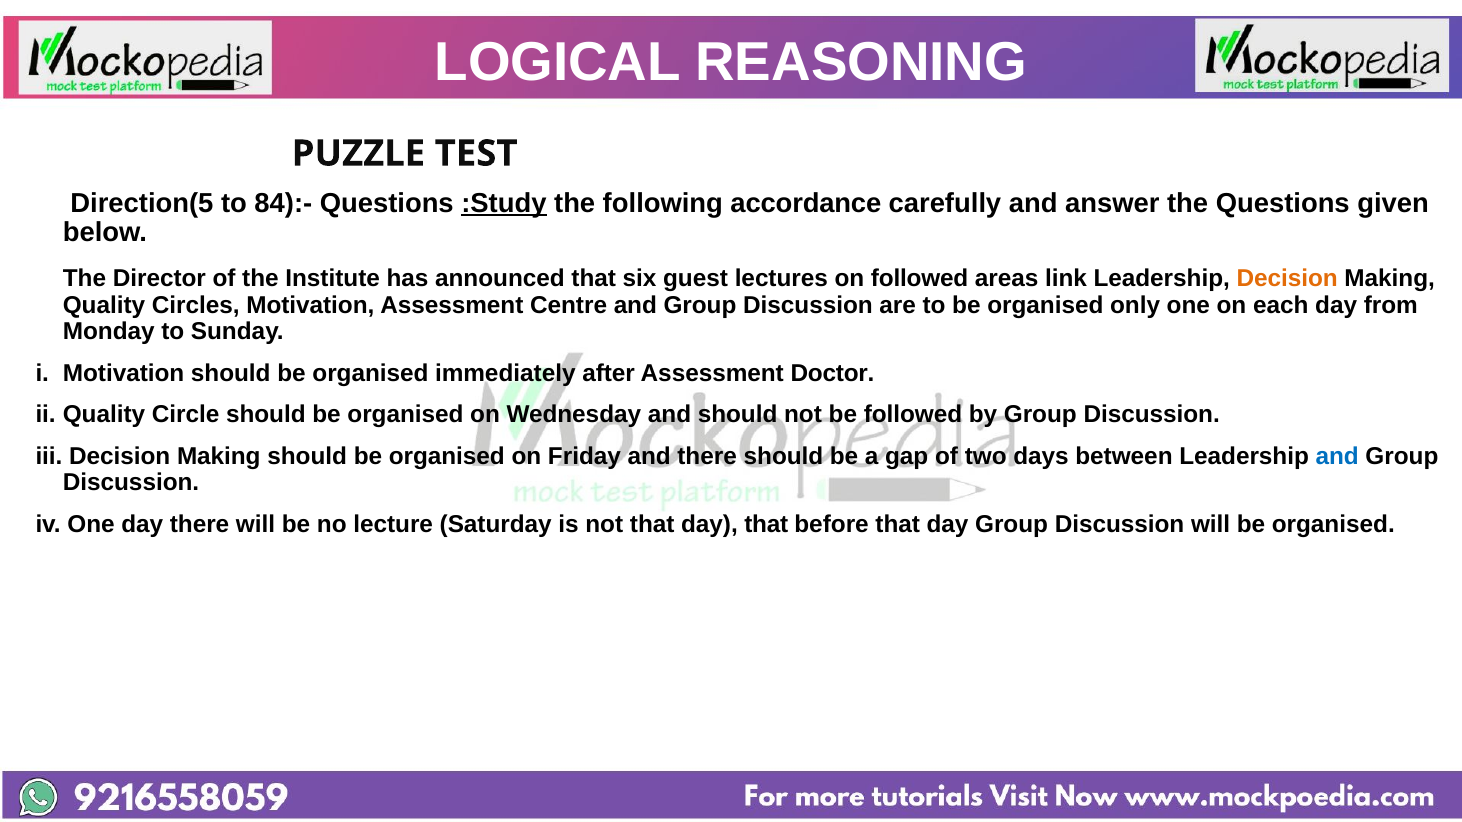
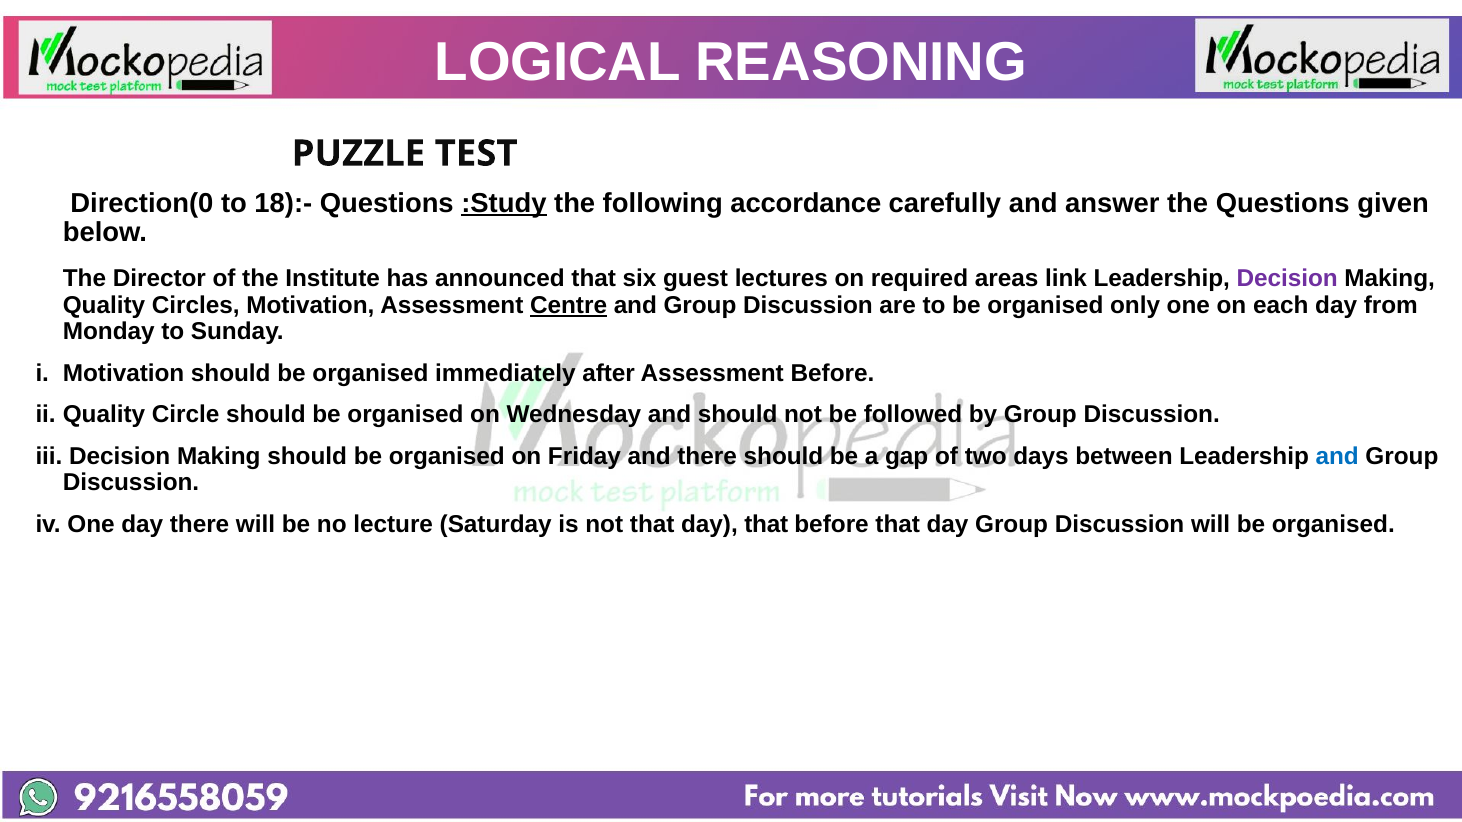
Direction(5: Direction(5 -> Direction(0
84):-: 84):- -> 18):-
on followed: followed -> required
Decision at (1287, 279) colour: orange -> purple
Centre underline: none -> present
Assessment Doctor: Doctor -> Before
